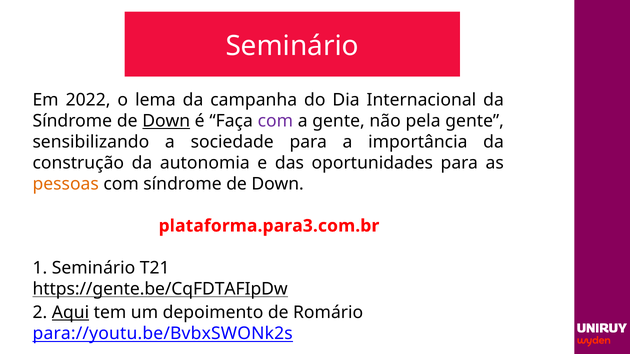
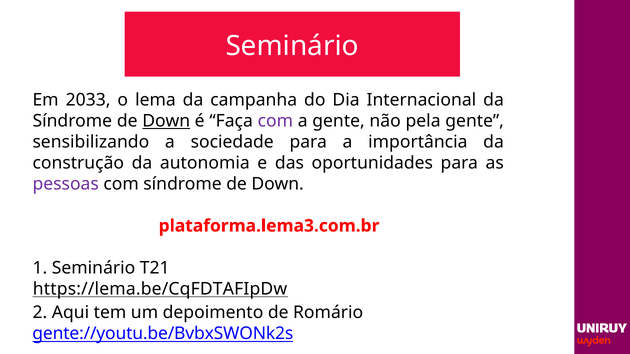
2022: 2022 -> 2033
pessoas colour: orange -> purple
plataforma.para3.com.br: plataforma.para3.com.br -> plataforma.lema3.com.br
https://gente.be/CqFDTAFIpDw: https://gente.be/CqFDTAFIpDw -> https://lema.be/CqFDTAFIpDw
Aqui underline: present -> none
para://youtu.be/BvbxSWONk2s: para://youtu.be/BvbxSWONk2s -> gente://youtu.be/BvbxSWONk2s
